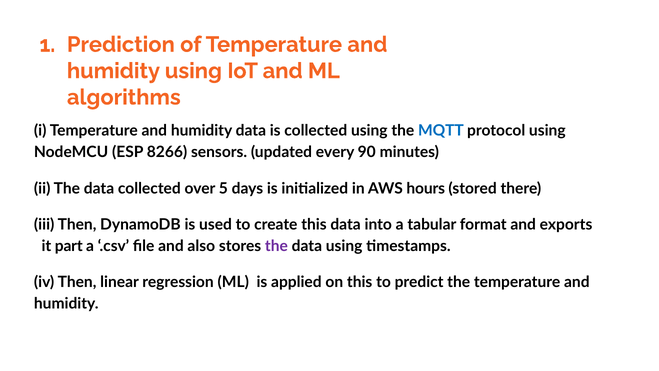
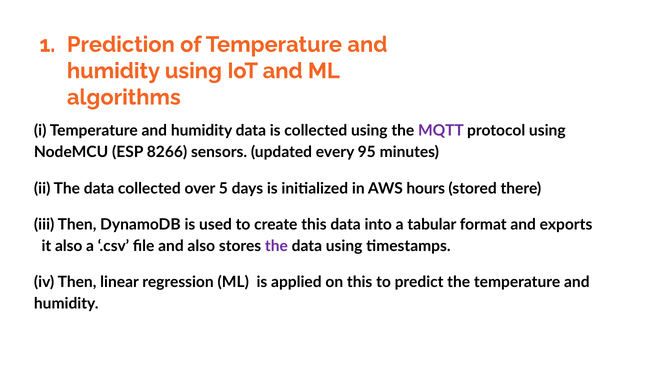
MQTT colour: blue -> purple
90: 90 -> 95
it part: part -> also
